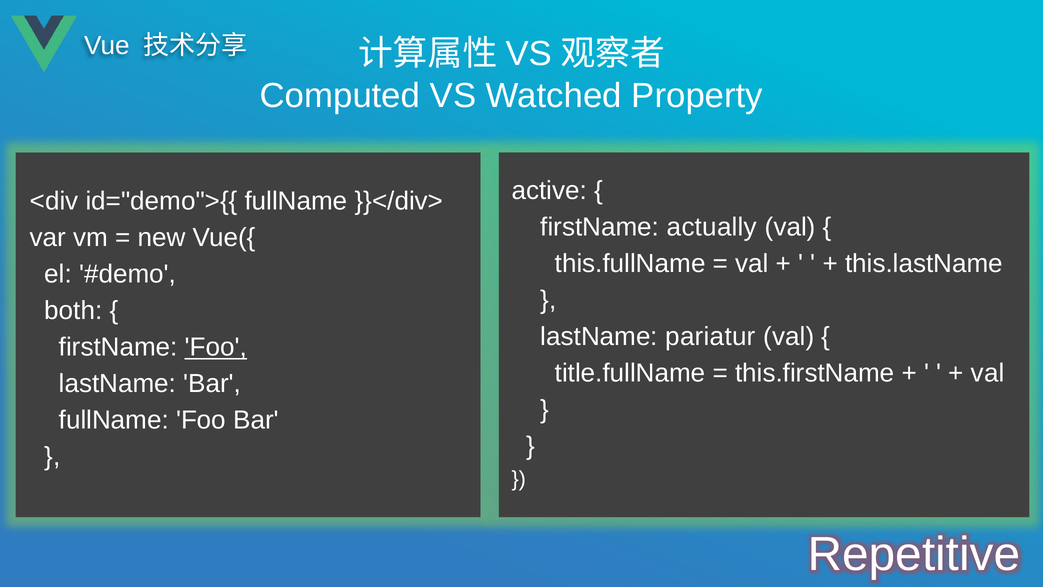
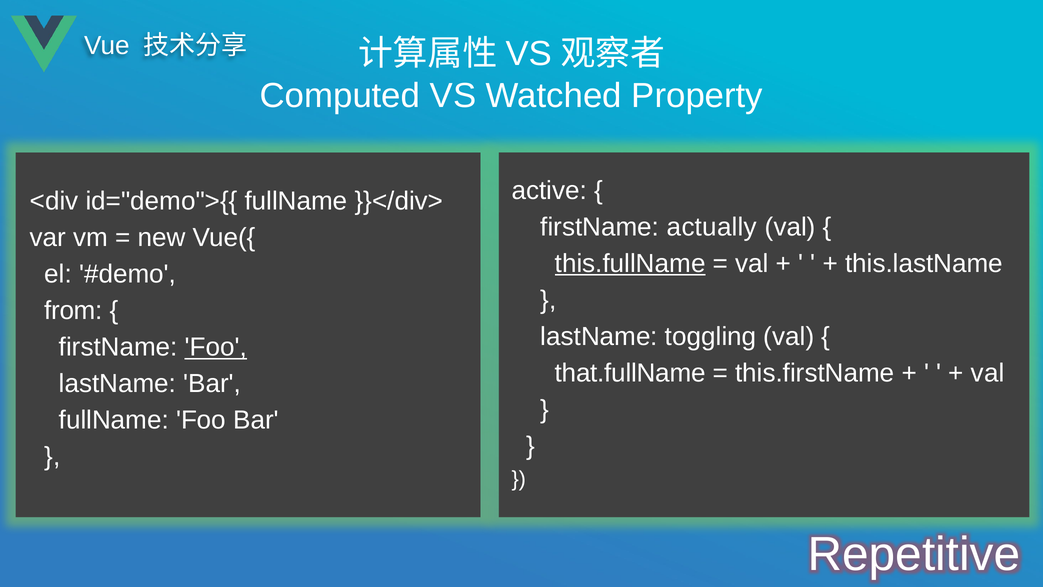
this.fullName underline: none -> present
both: both -> from
pariatur: pariatur -> toggling
title.fullName: title.fullName -> that.fullName
